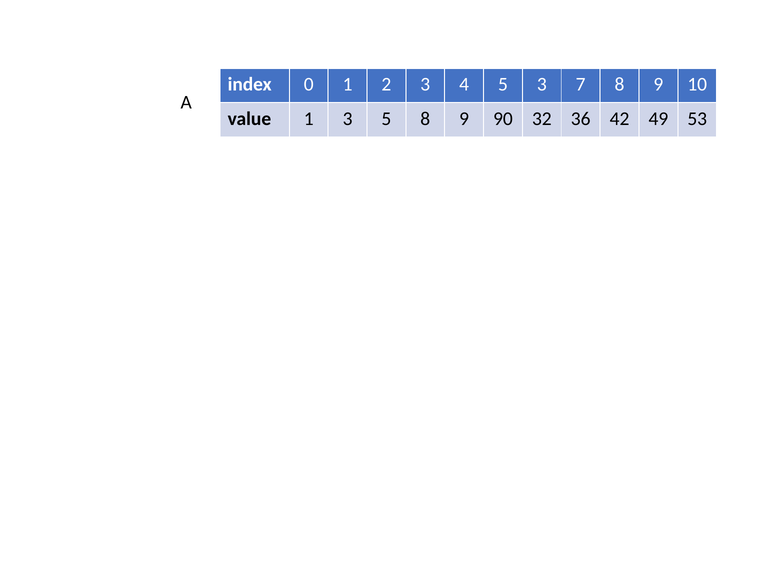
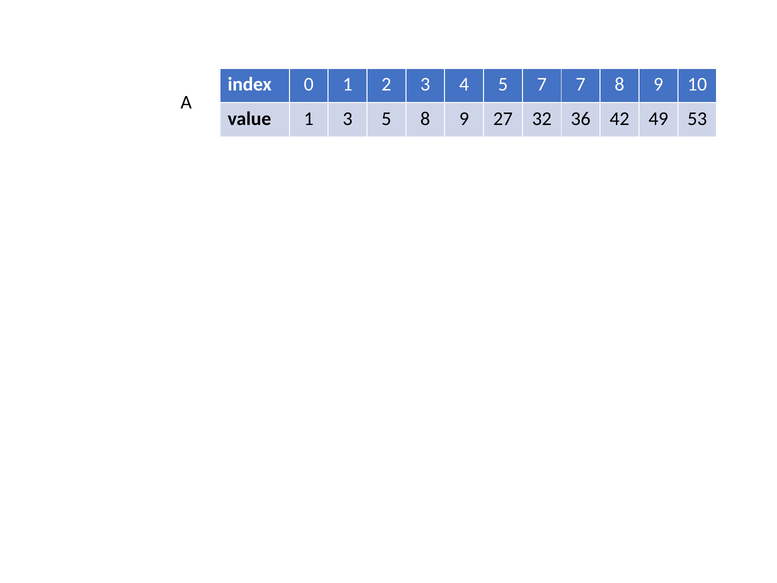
5 3: 3 -> 7
90: 90 -> 27
